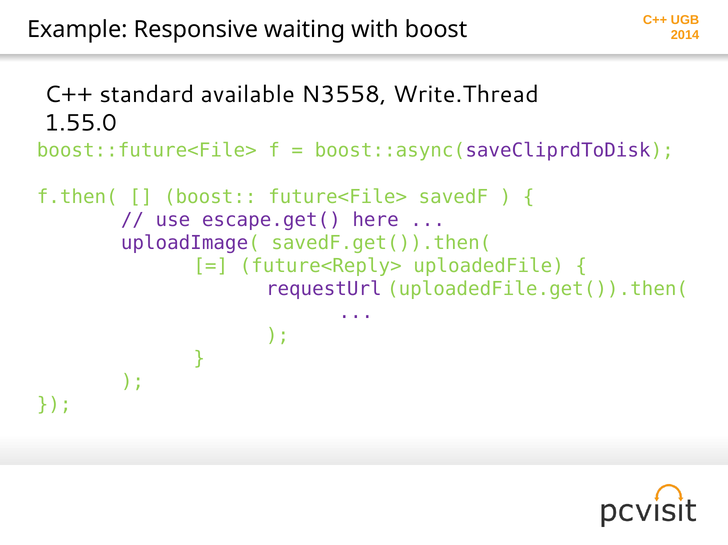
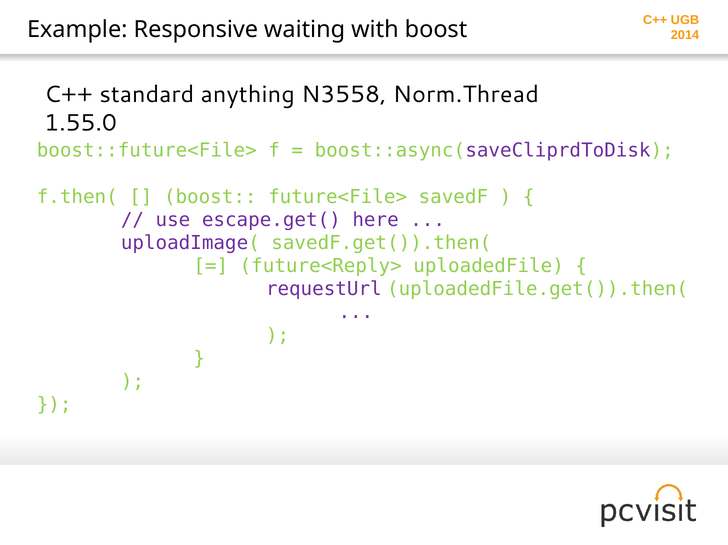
available: available -> anything
Write.Thread: Write.Thread -> Norm.Thread
